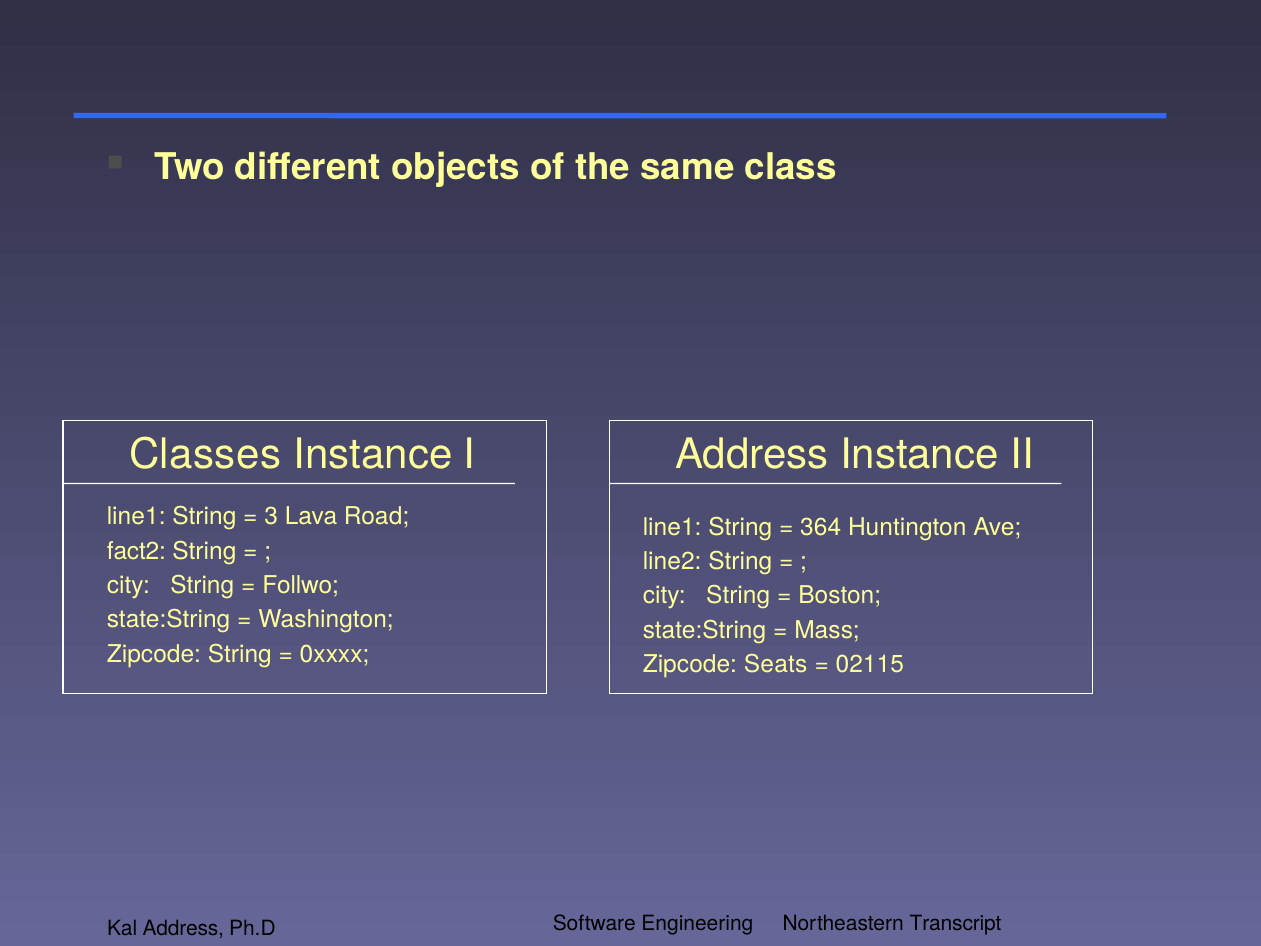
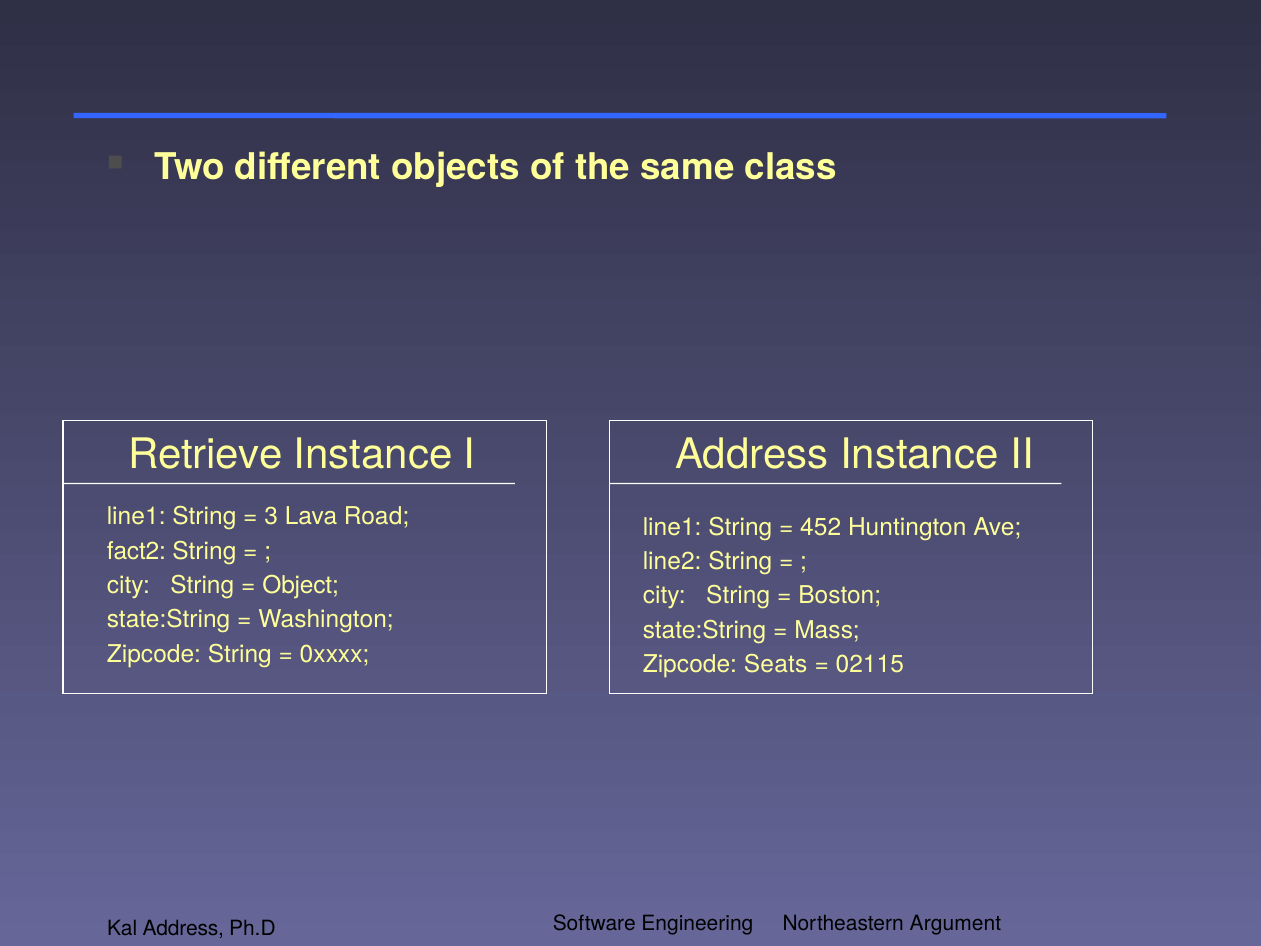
Classes: Classes -> Retrieve
364: 364 -> 452
Follwo: Follwo -> Object
Transcript: Transcript -> Argument
